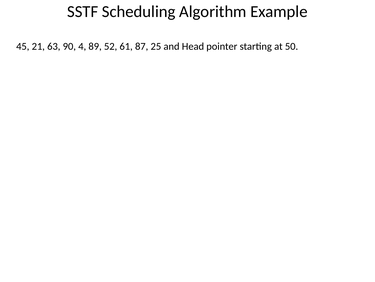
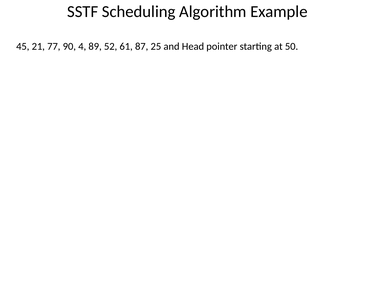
63: 63 -> 77
